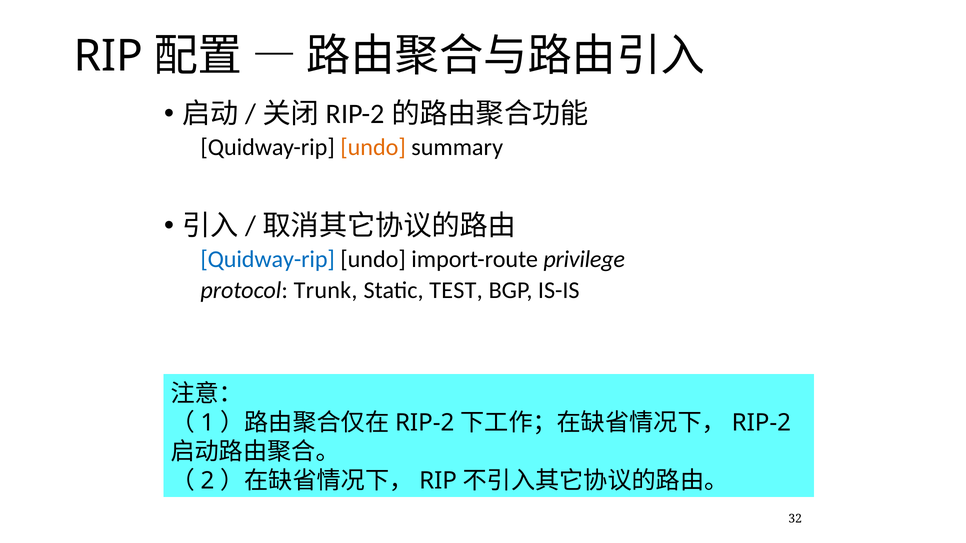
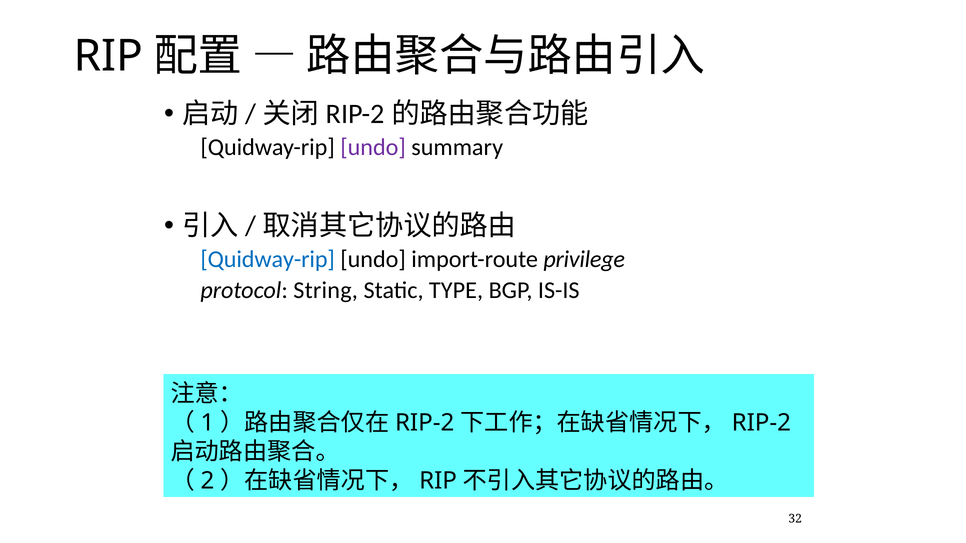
undo at (373, 147) colour: orange -> purple
Trunk: Trunk -> String
TEST: TEST -> TYPE
